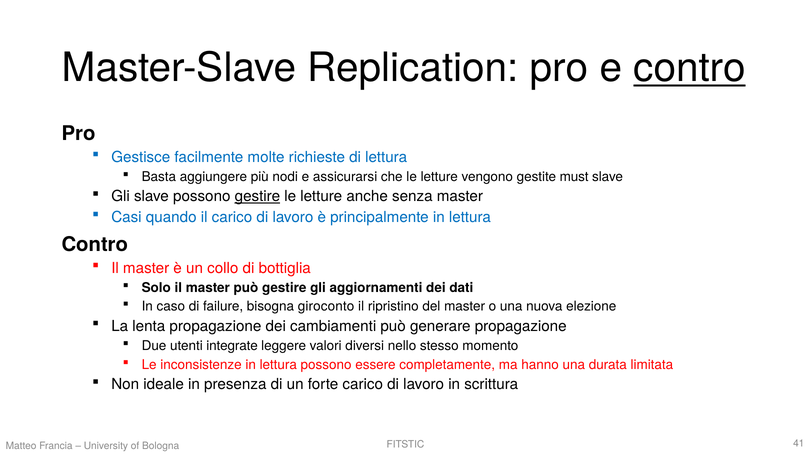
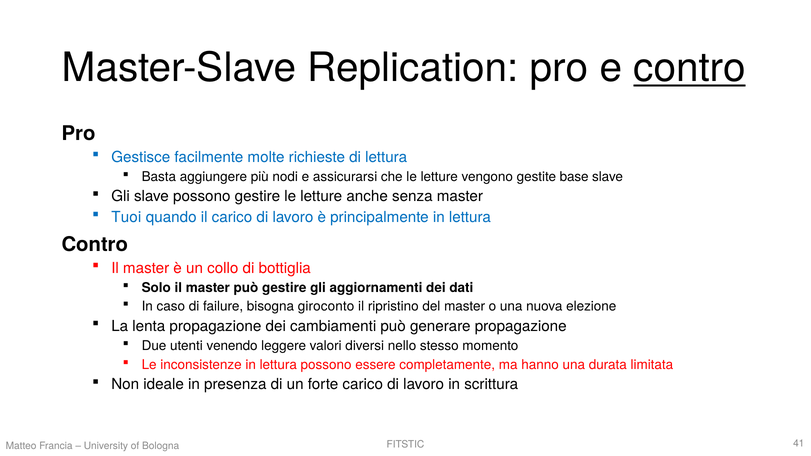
must: must -> base
gestire at (257, 196) underline: present -> none
Casi: Casi -> Tuoi
integrate: integrate -> venendo
